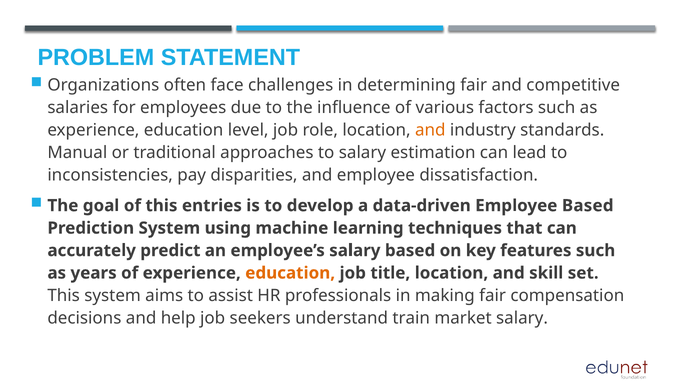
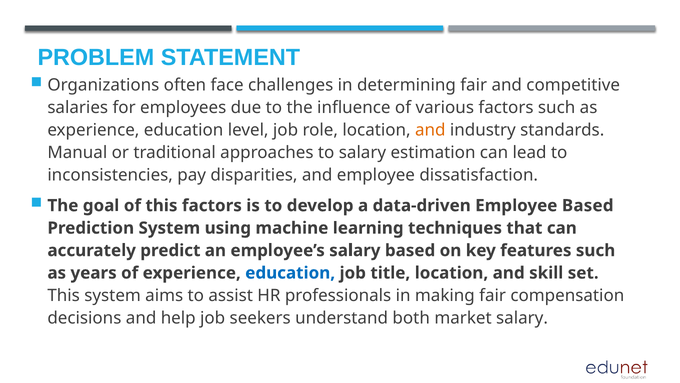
this entries: entries -> factors
education at (290, 273) colour: orange -> blue
train: train -> both
